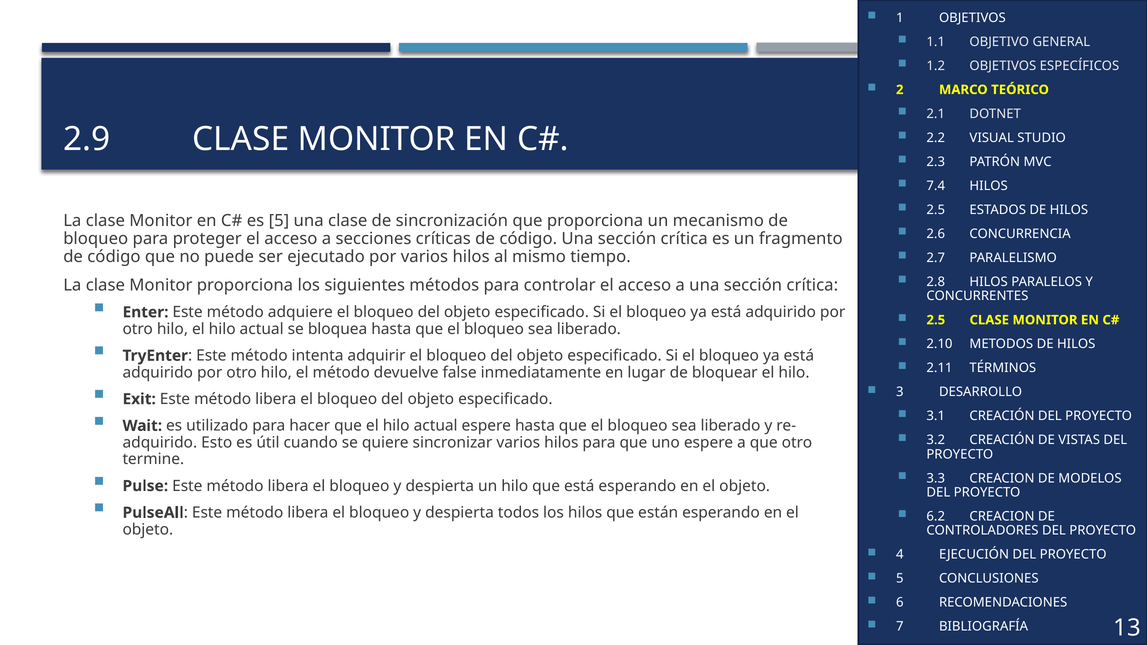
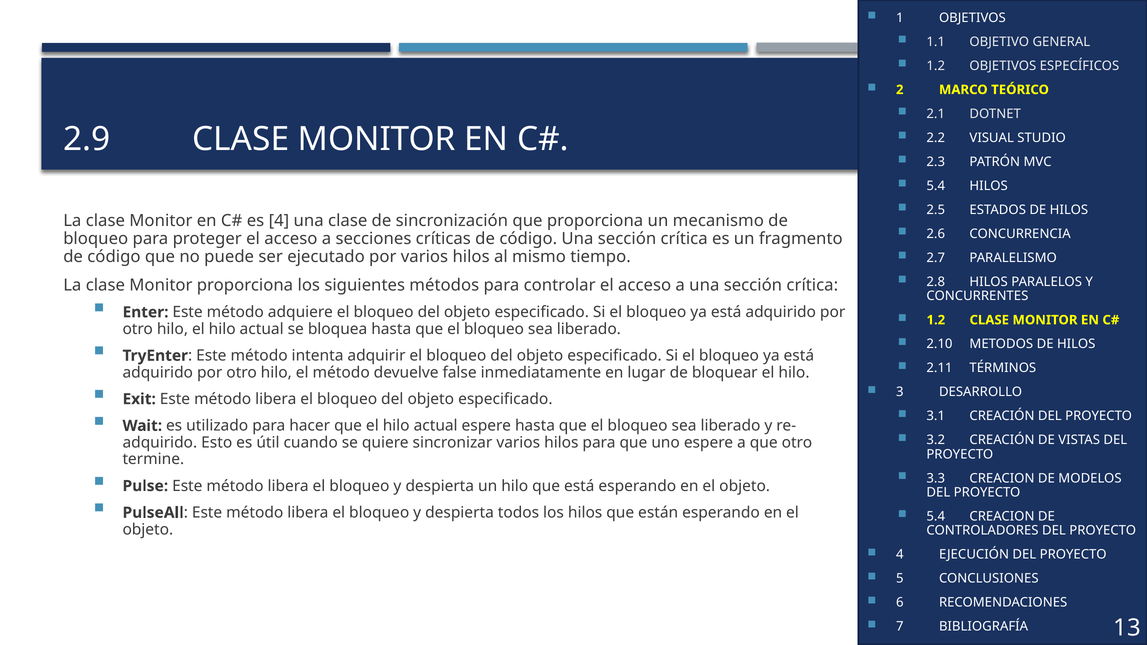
7.4 at (936, 186): 7.4 -> 5.4
es 5: 5 -> 4
2.5 at (936, 320): 2.5 -> 1.2
6.2 at (936, 517): 6.2 -> 5.4
